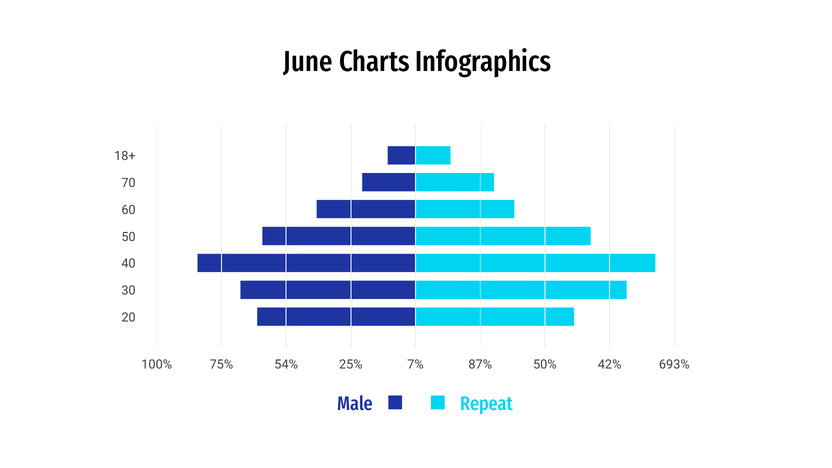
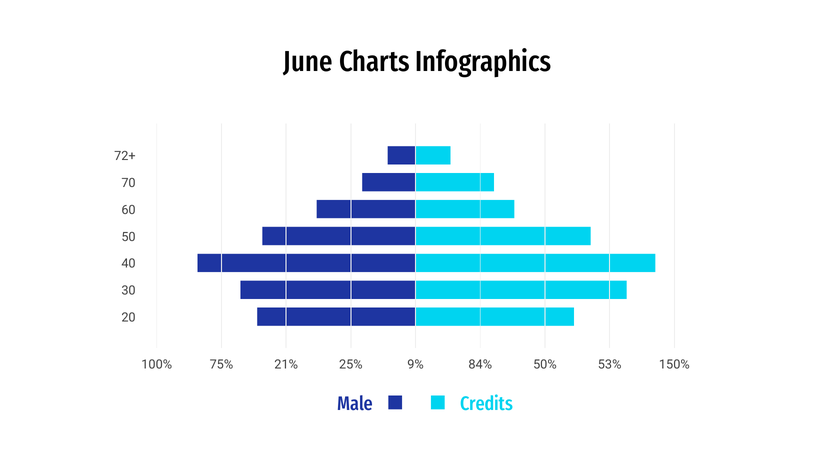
18+: 18+ -> 72+
54%: 54% -> 21%
7%: 7% -> 9%
87%: 87% -> 84%
42%: 42% -> 53%
693%: 693% -> 150%
Repeat: Repeat -> Credits
